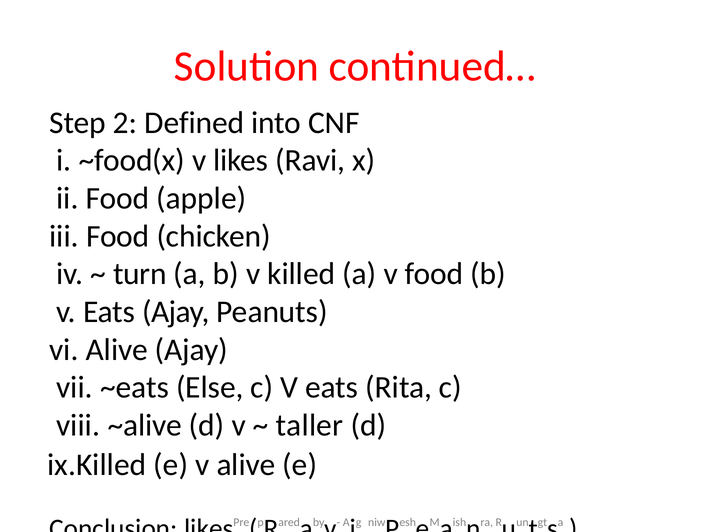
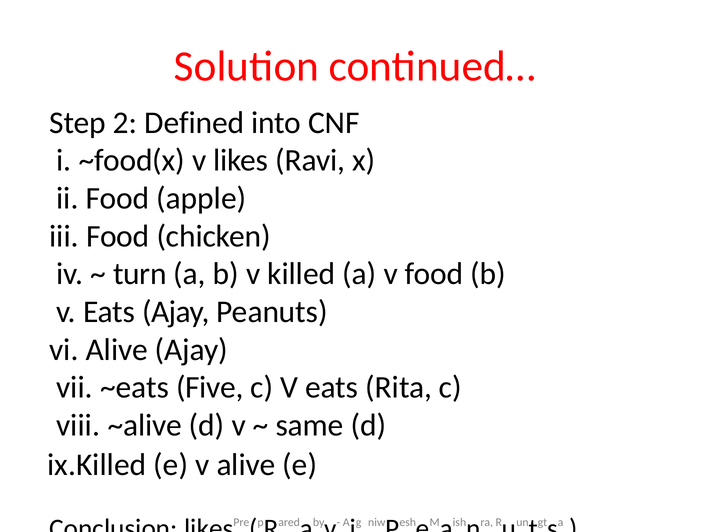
Else: Else -> Five
taller: taller -> same
